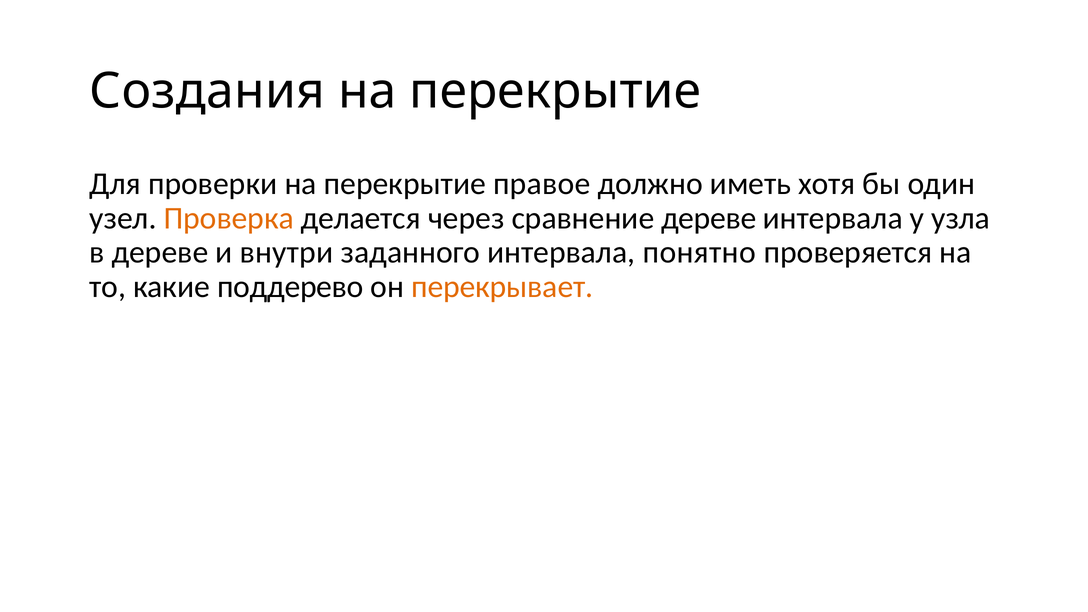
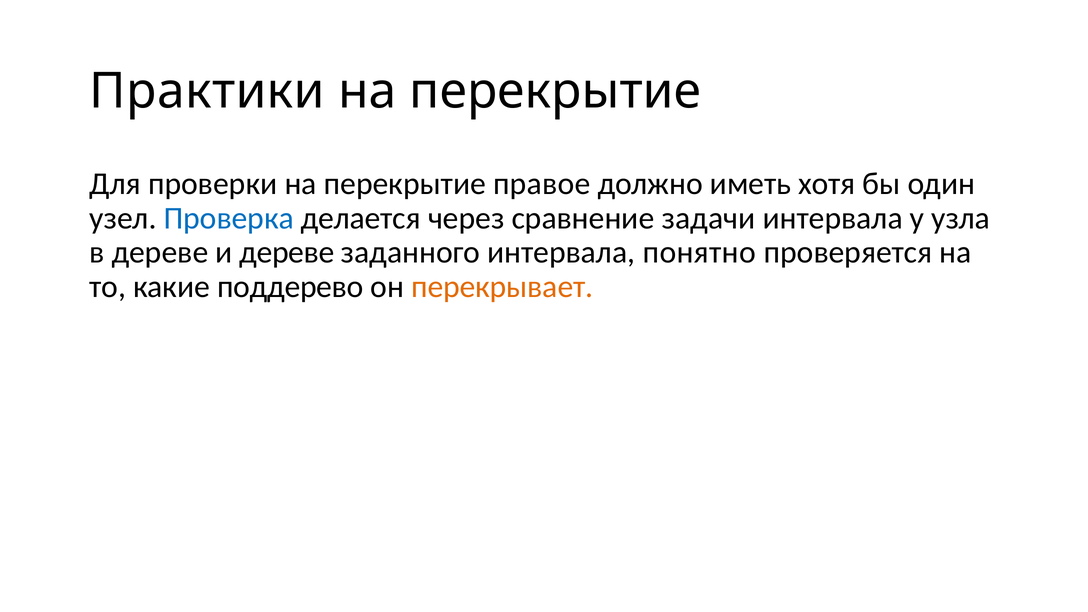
Создания: Создания -> Практики
Проверка colour: orange -> blue
сравнение дереве: дереве -> задачи
и внутри: внутри -> дереве
